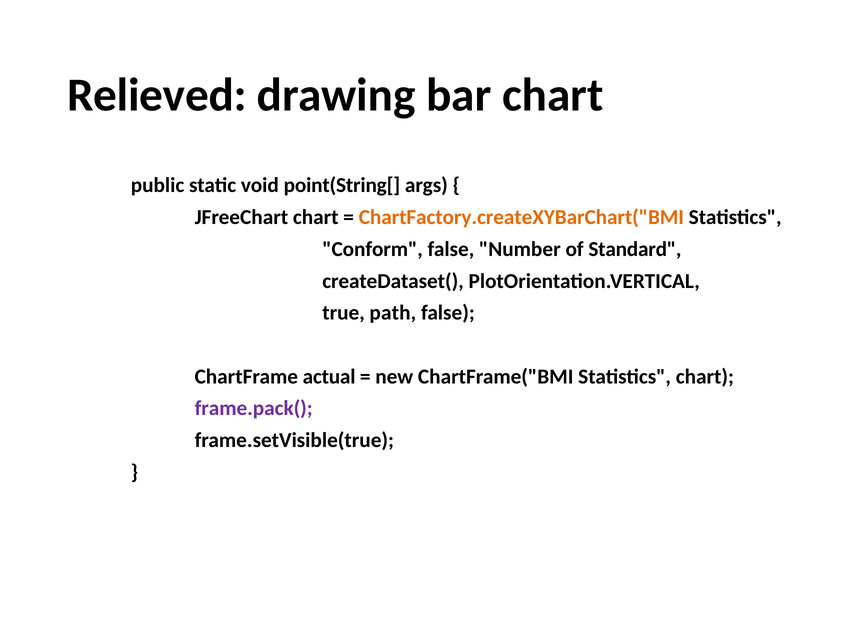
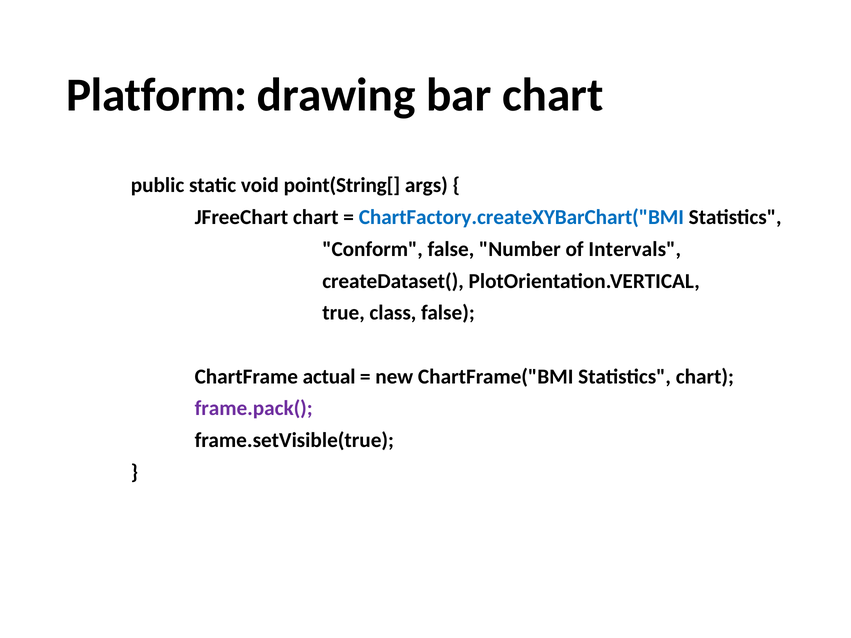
Relieved: Relieved -> Platform
ChartFactory.createXYBarChart("BMI colour: orange -> blue
Standard: Standard -> Intervals
path: path -> class
